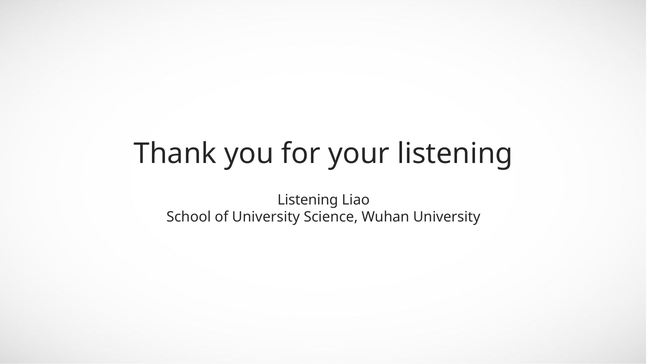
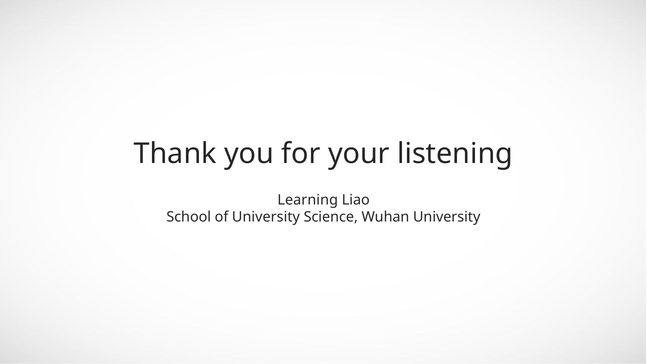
Listening at (308, 200): Listening -> Learning
